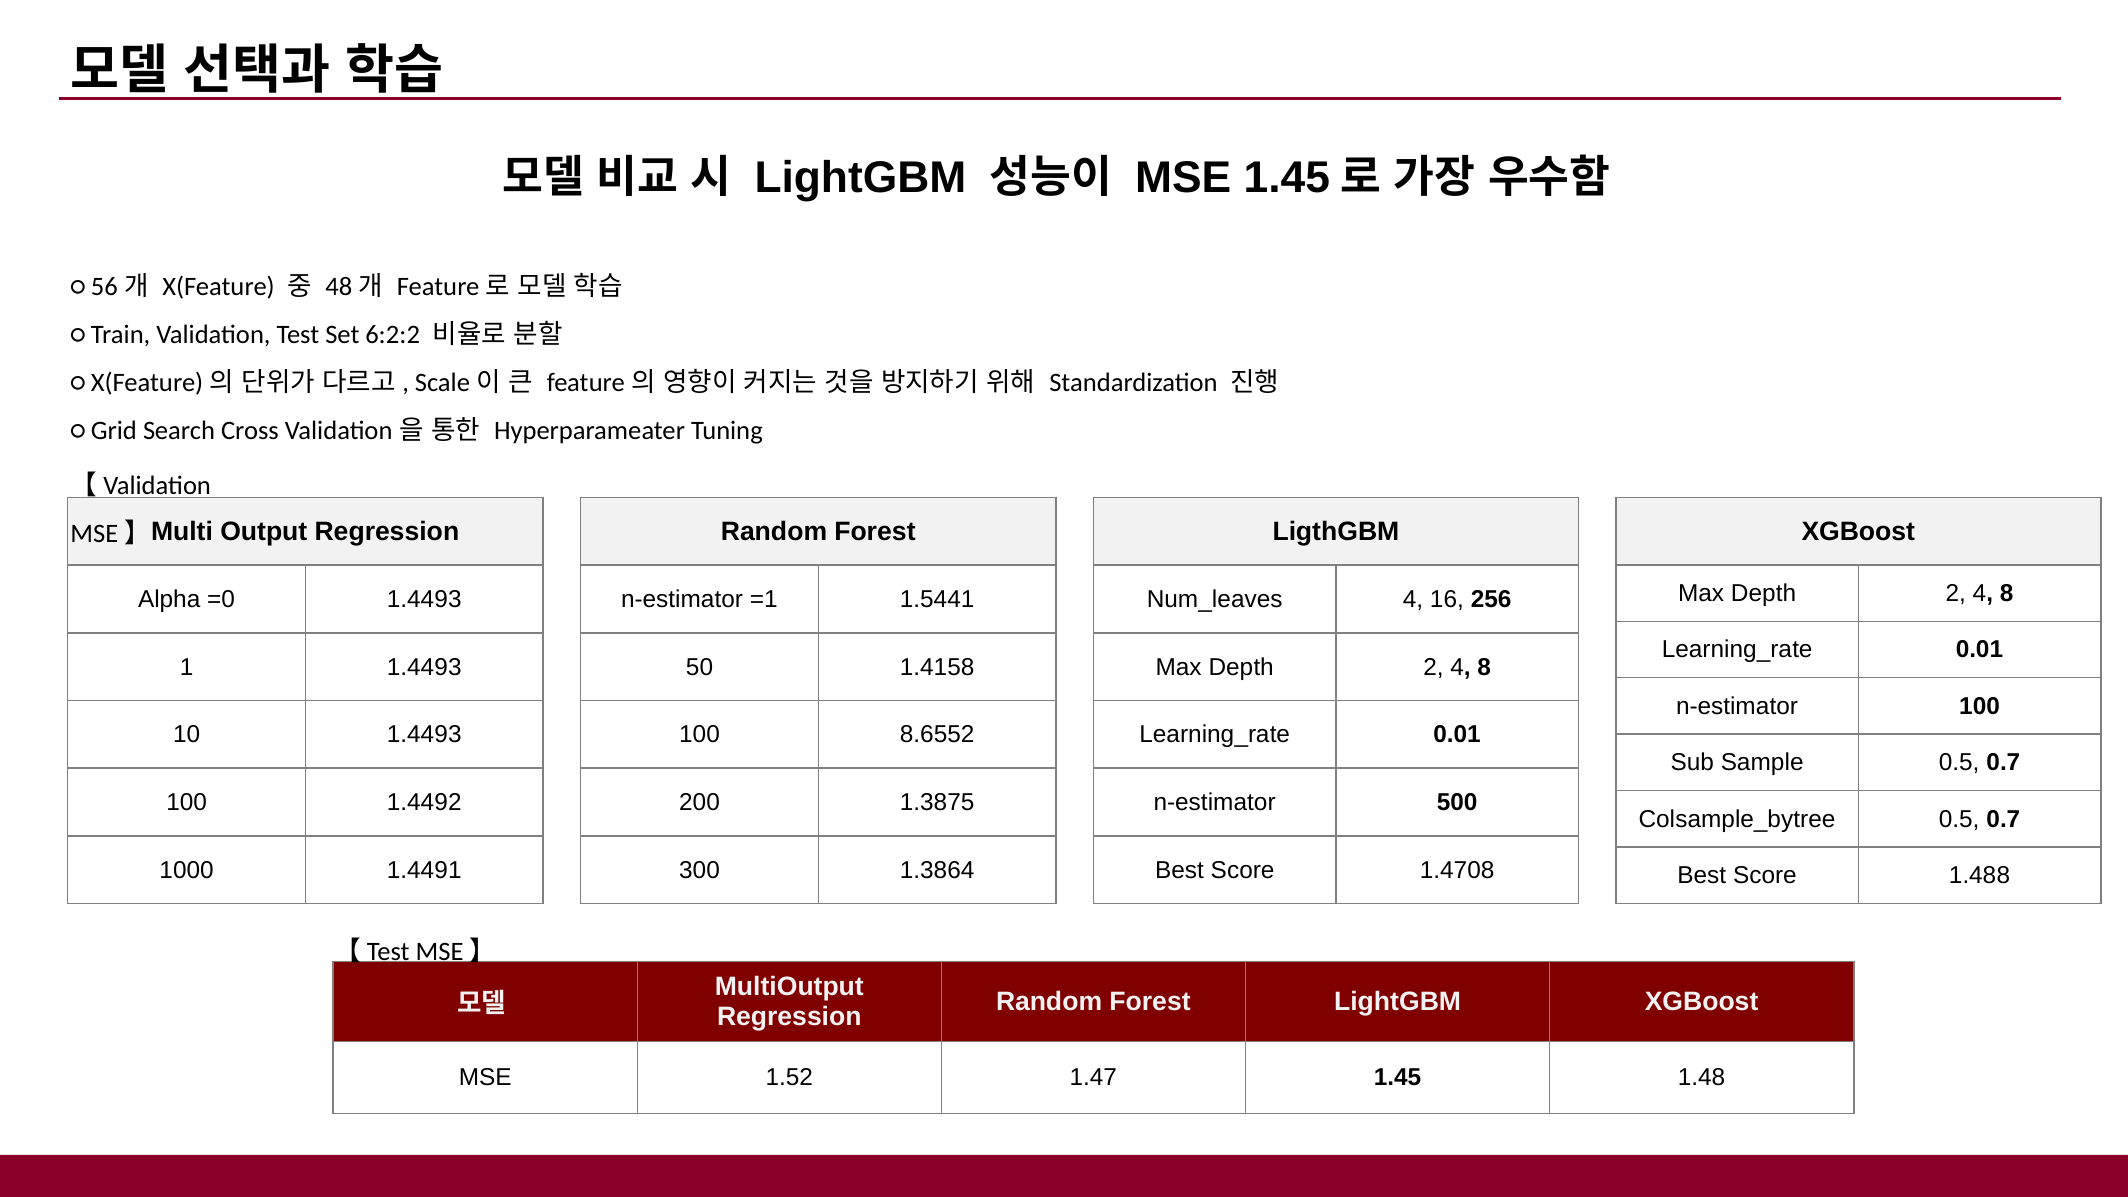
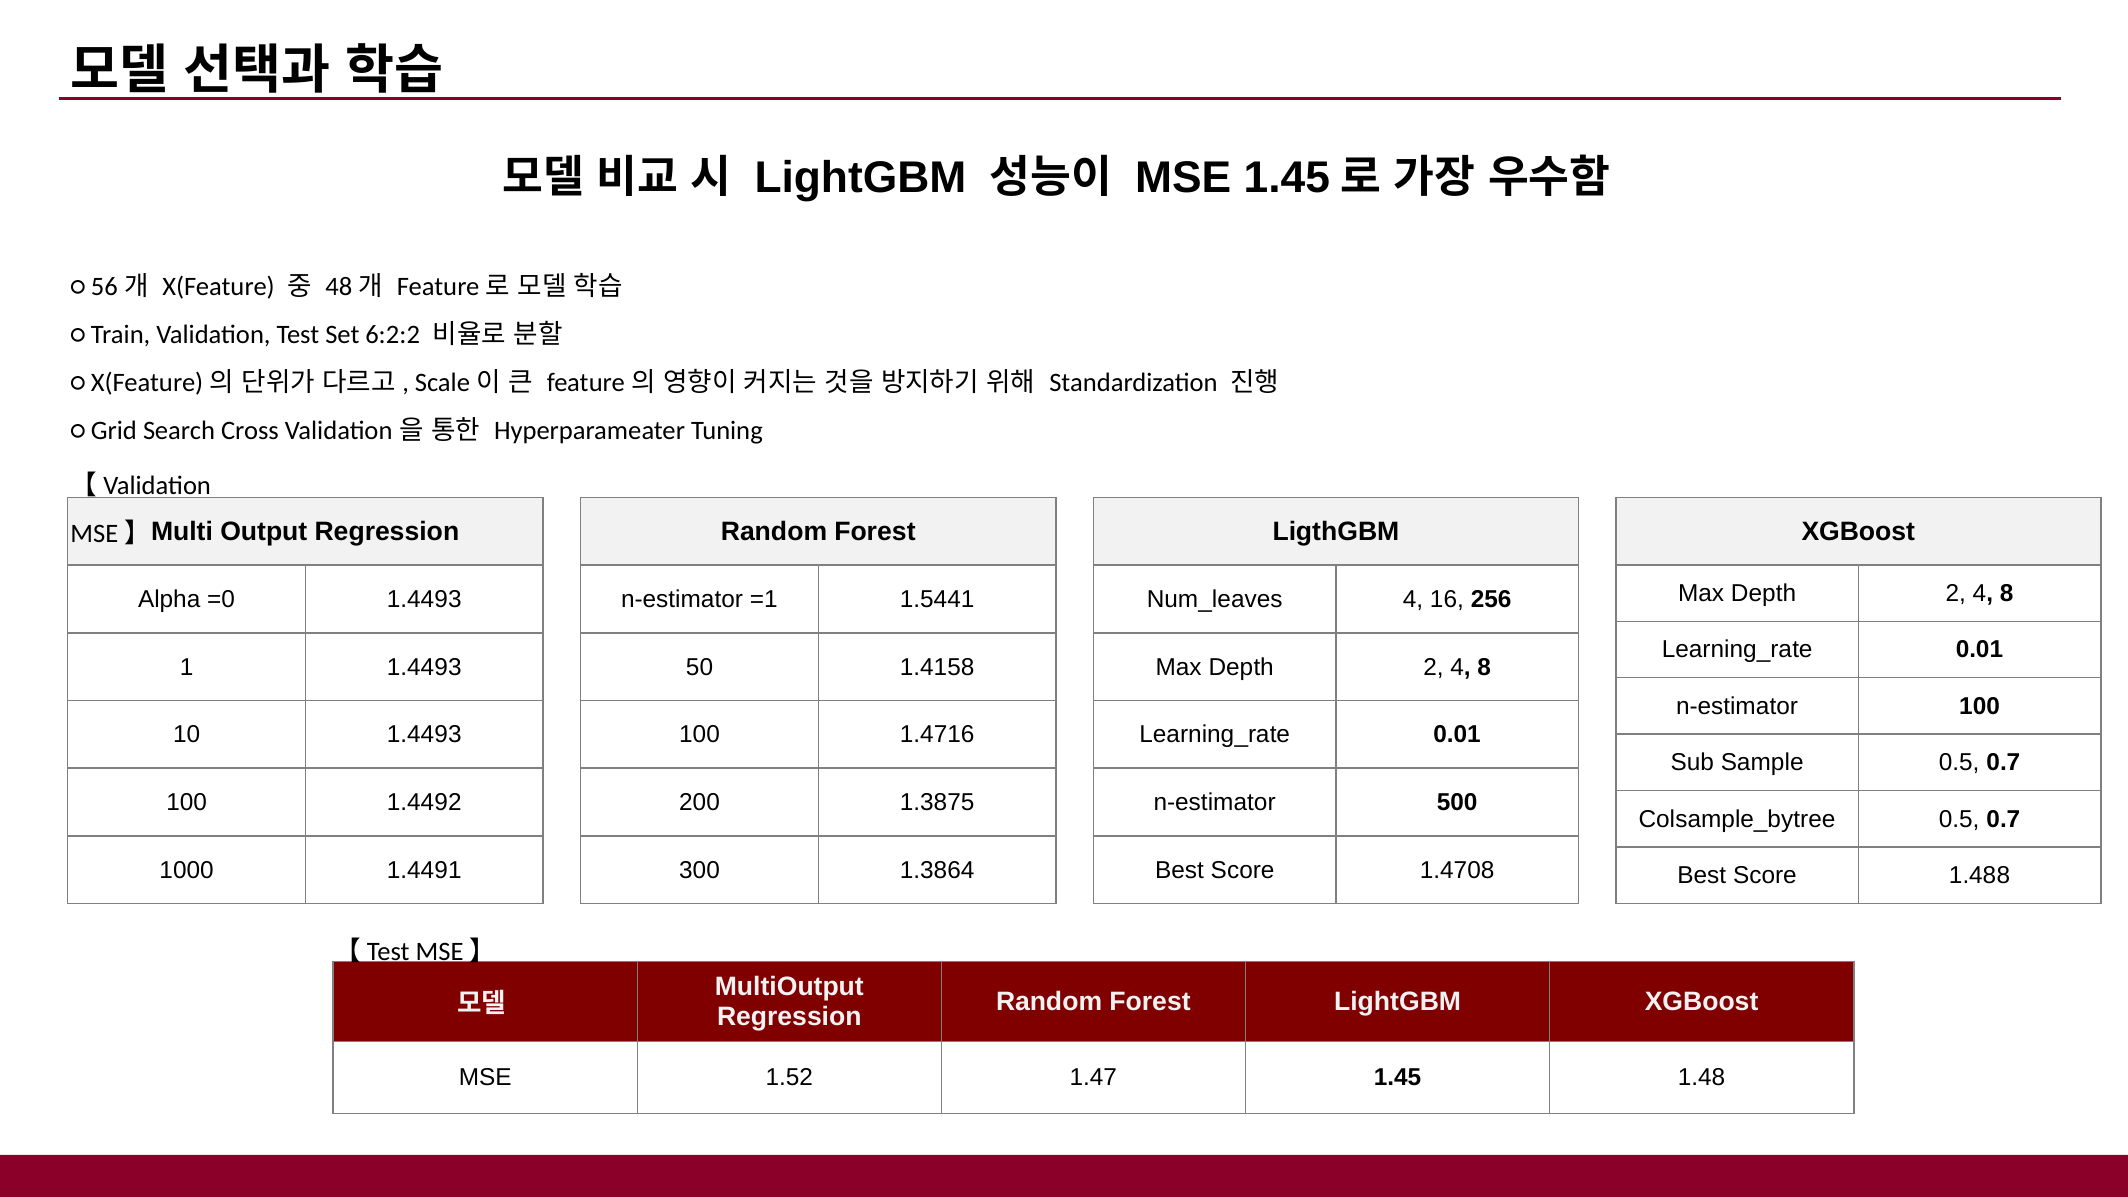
8.6552: 8.6552 -> 1.4716
